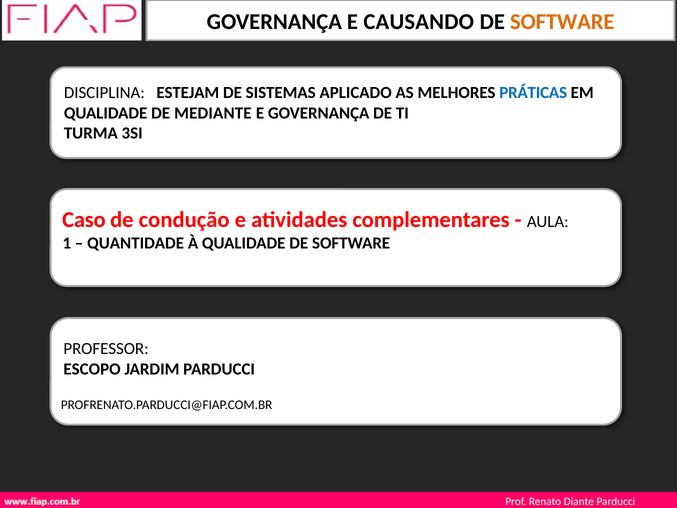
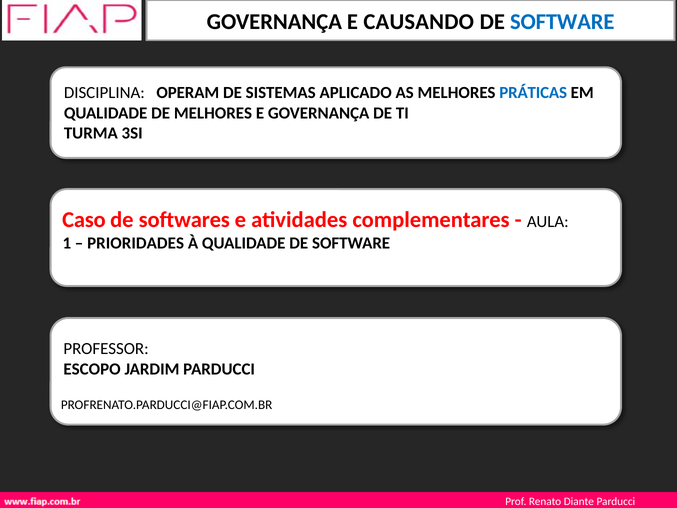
SOFTWARE at (562, 22) colour: orange -> blue
ESTEJAM: ESTEJAM -> OPERAM
DE MEDIANTE: MEDIANTE -> MELHORES
condução: condução -> softwares
QUANTIDADE: QUANTIDADE -> PRIORIDADES
